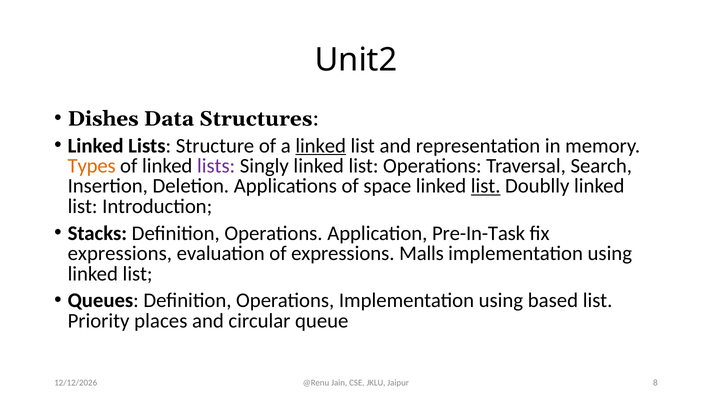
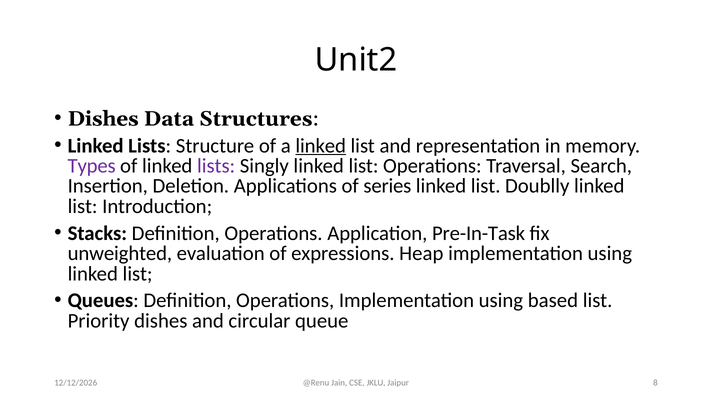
Types colour: orange -> purple
space: space -> series
list at (486, 186) underline: present -> none
expressions at (120, 253): expressions -> unweighted
Malls: Malls -> Heap
Priority places: places -> dishes
